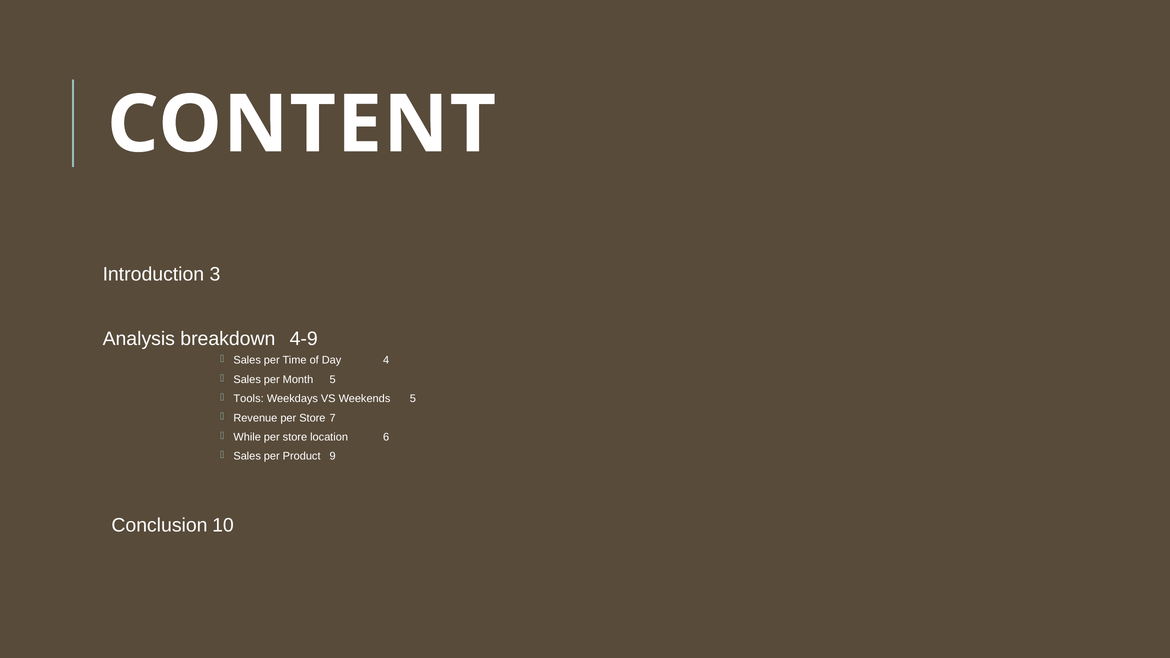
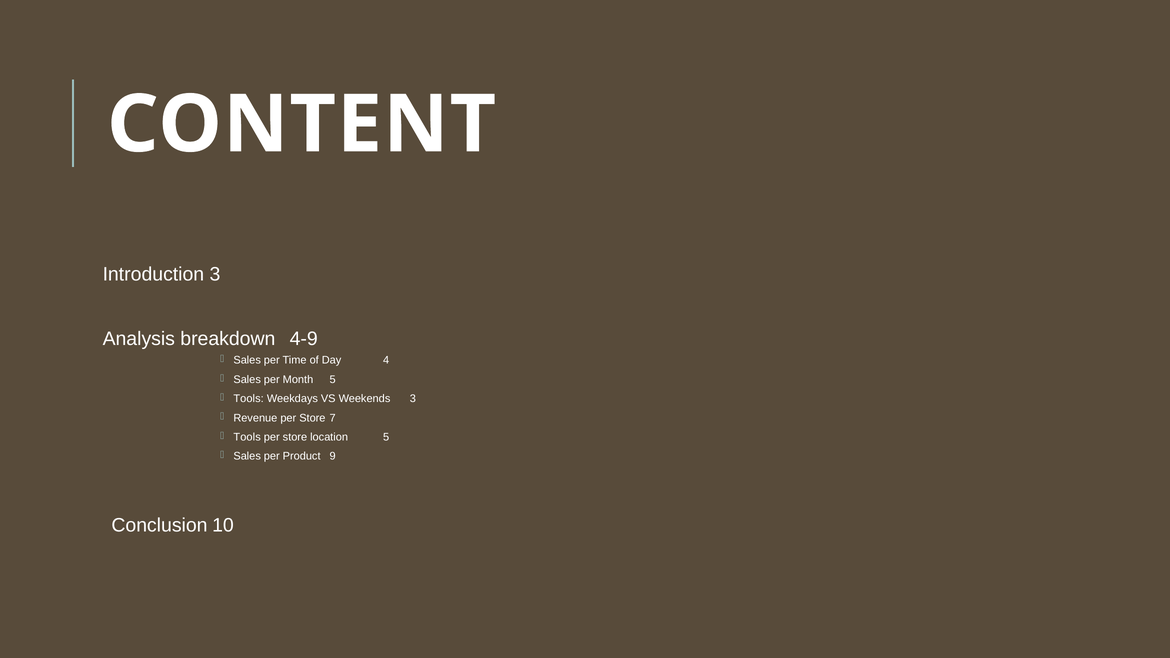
Weekends 5: 5 -> 3
While at (247, 437): While -> Tools
location 6: 6 -> 5
